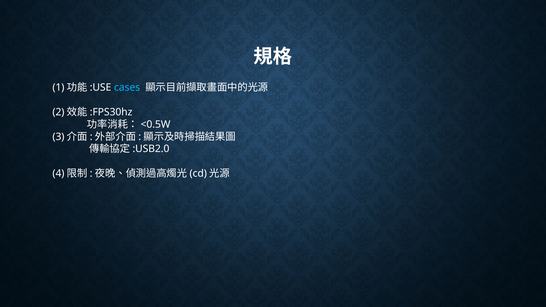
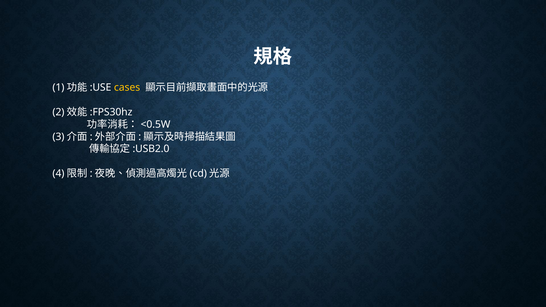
cases colour: light blue -> yellow
